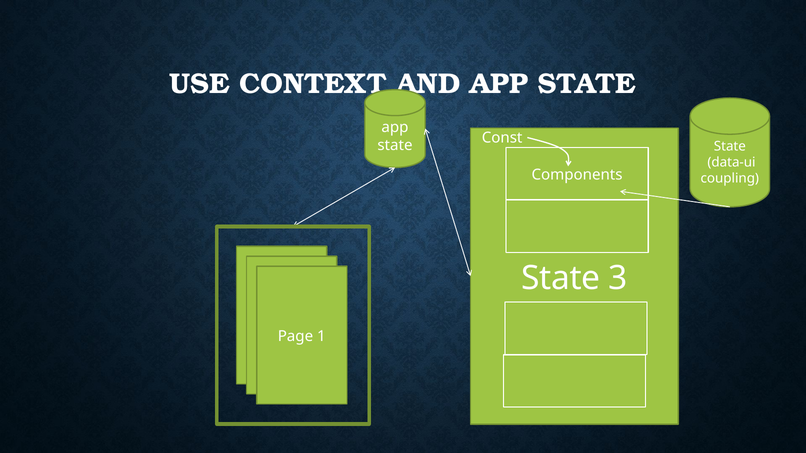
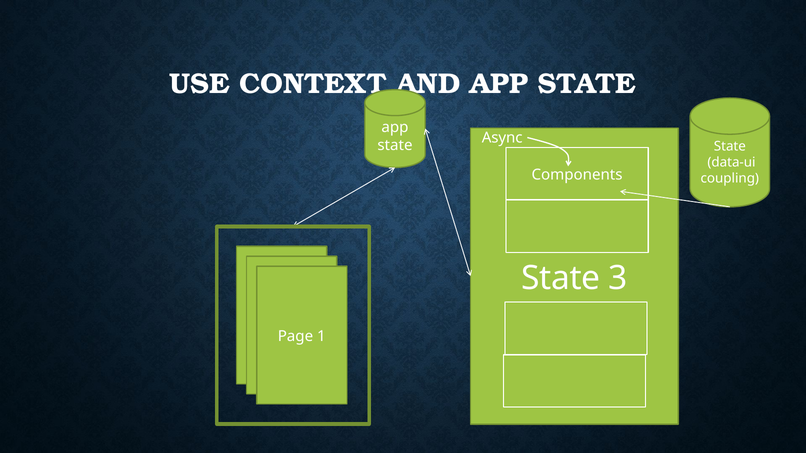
Const: Const -> Async
